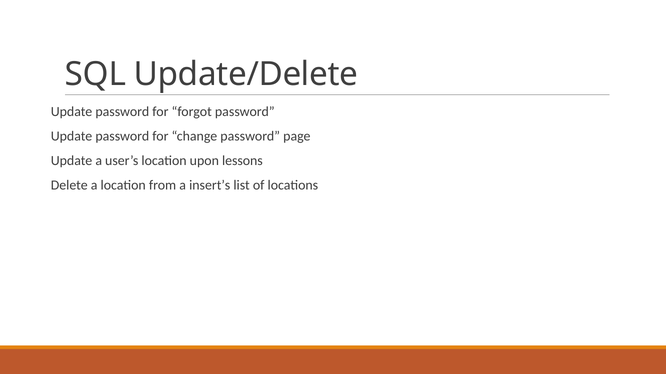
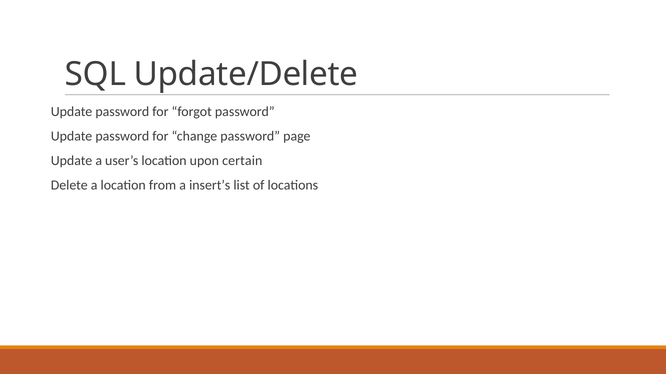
lessons: lessons -> certain
